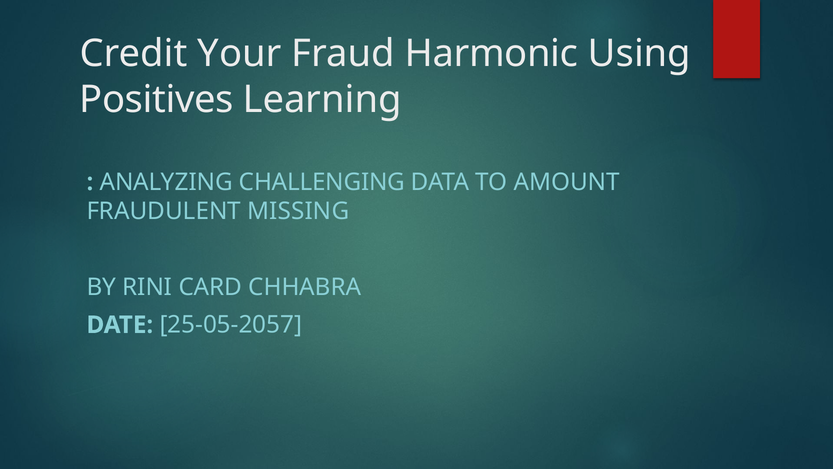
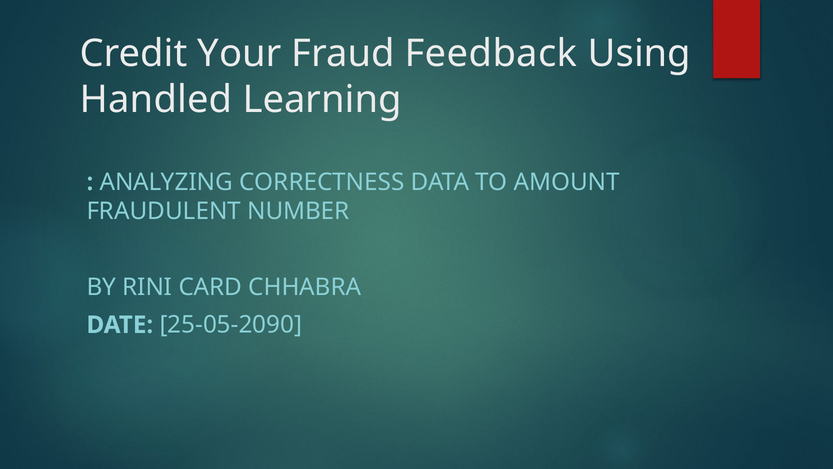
Harmonic: Harmonic -> Feedback
Positives: Positives -> Handled
CHALLENGING: CHALLENGING -> CORRECTNESS
MISSING: MISSING -> NUMBER
25-05-2057: 25-05-2057 -> 25-05-2090
